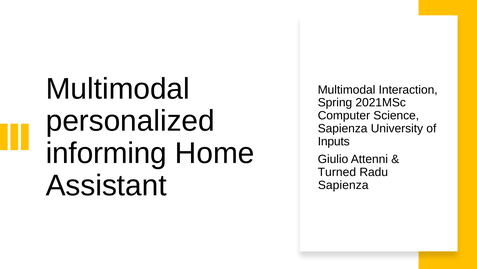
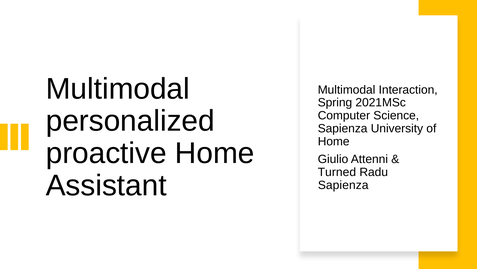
Inputs at (334, 141): Inputs -> Home
informing: informing -> proactive
